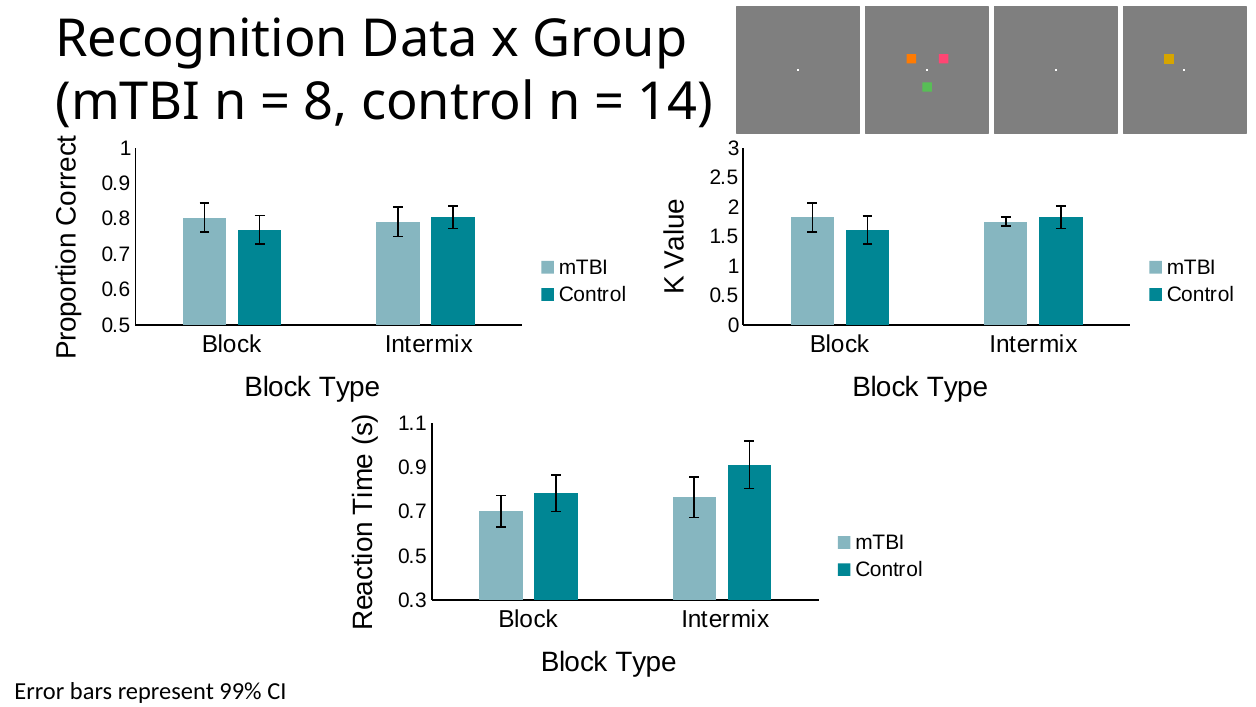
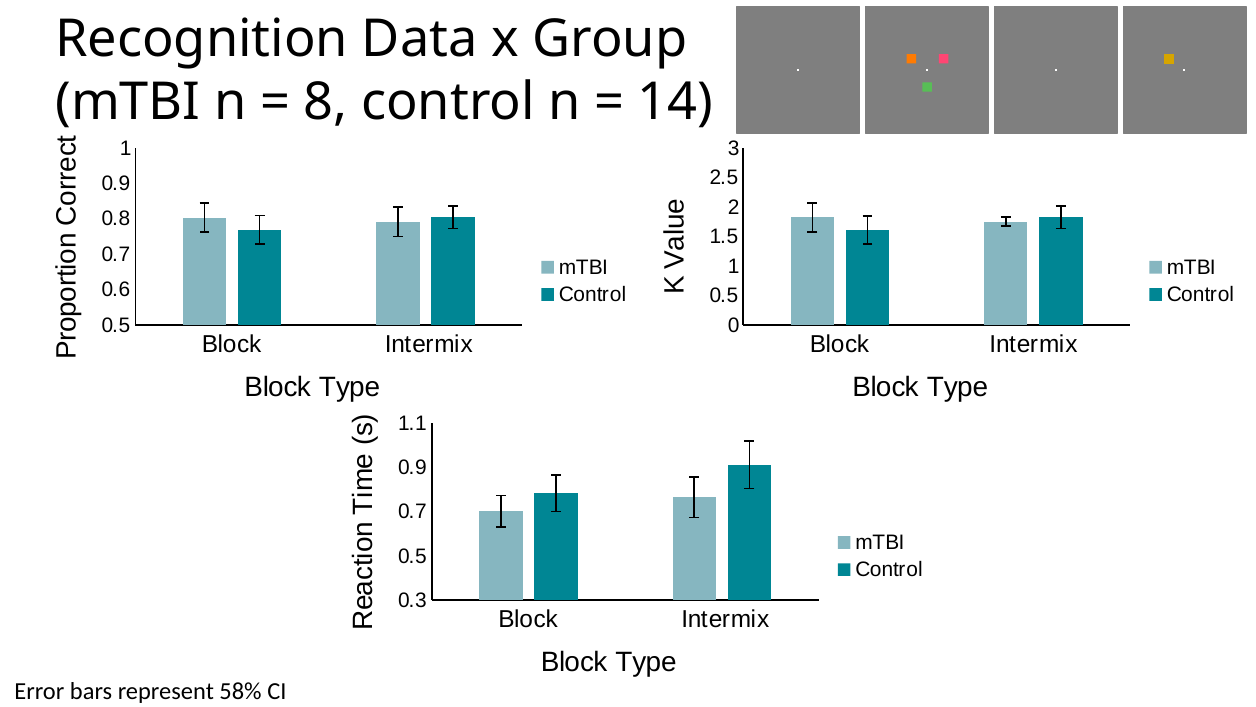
99%: 99% -> 58%
